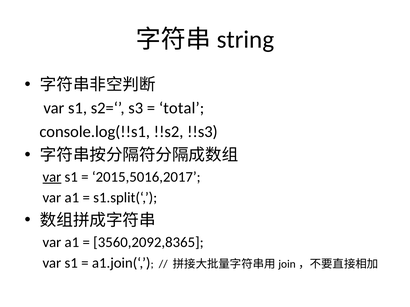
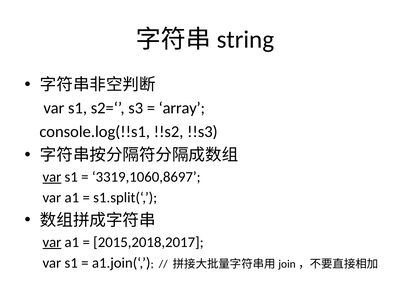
total: total -> array
2015,5016,2017: 2015,5016,2017 -> 3319,1060,8697
var at (52, 243) underline: none -> present
3560,2092,8365: 3560,2092,8365 -> 2015,2018,2017
